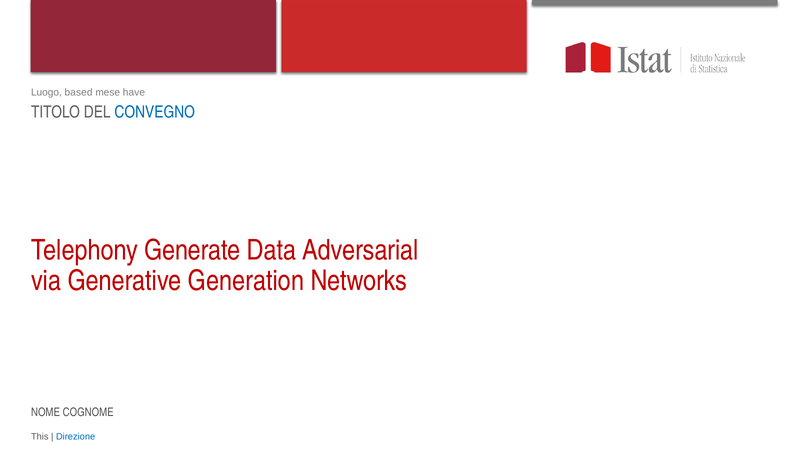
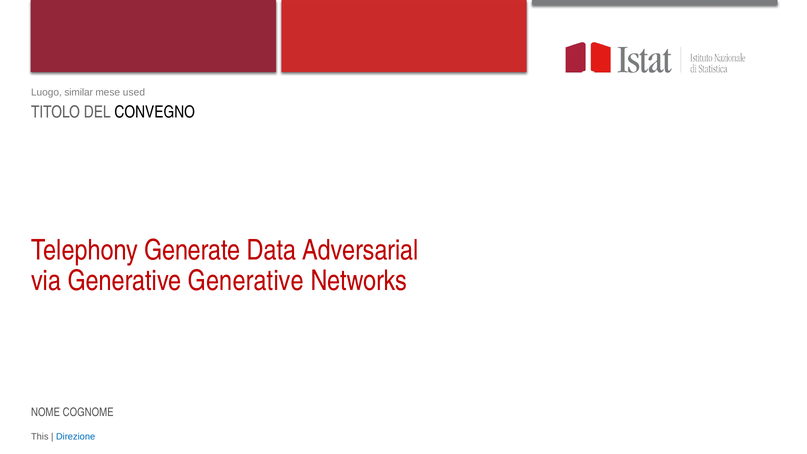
based: based -> similar
have: have -> used
CONVEGNO colour: blue -> black
Generative Generation: Generation -> Generative
